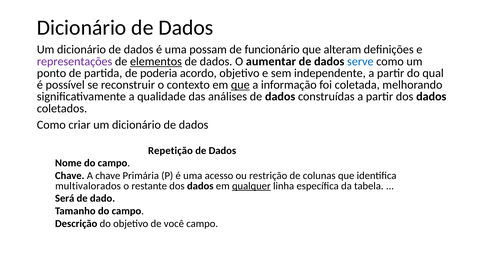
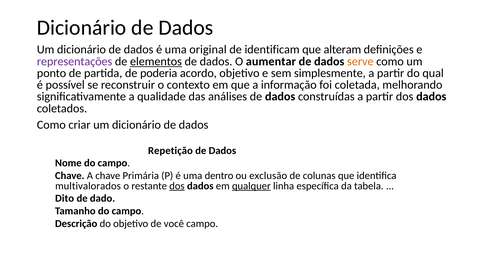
possam: possam -> original
funcionário: funcionário -> identificam
serve colour: blue -> orange
independente: independente -> simplesmente
que at (240, 85) underline: present -> none
acesso: acesso -> dentro
restrição: restrição -> exclusão
dos at (177, 186) underline: none -> present
Será: Será -> Dito
